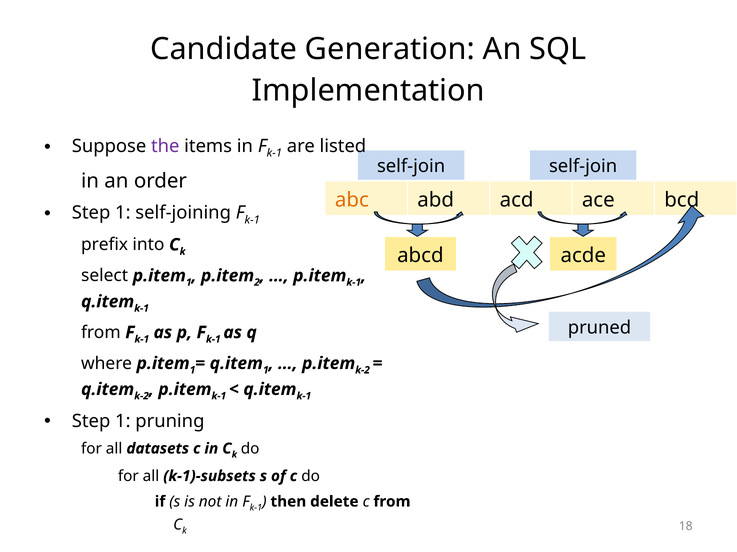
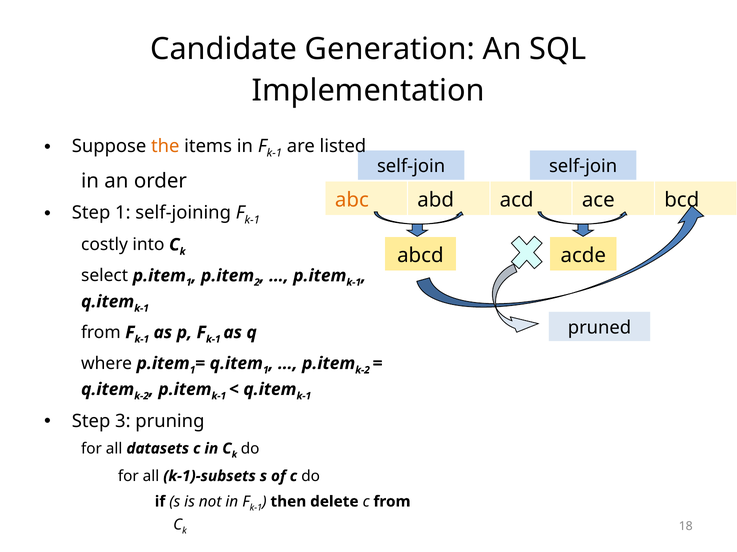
the colour: purple -> orange
prefix: prefix -> costly
1 at (123, 422): 1 -> 3
